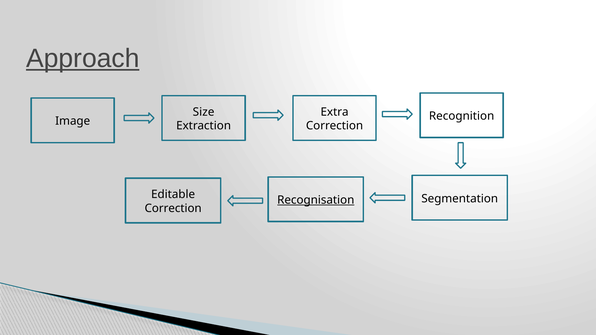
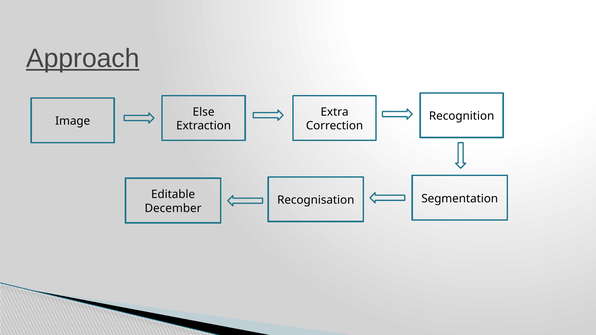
Size: Size -> Else
Recognisation underline: present -> none
Correction at (173, 208): Correction -> December
